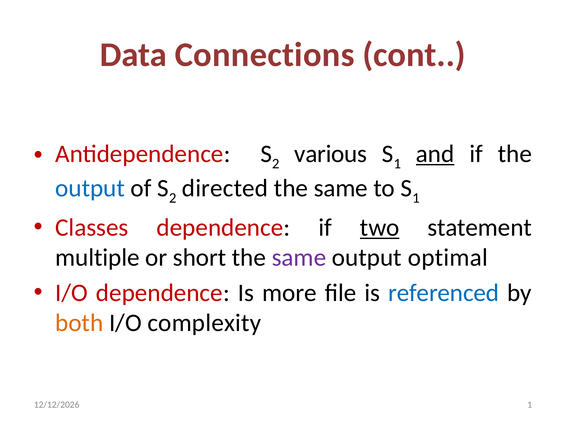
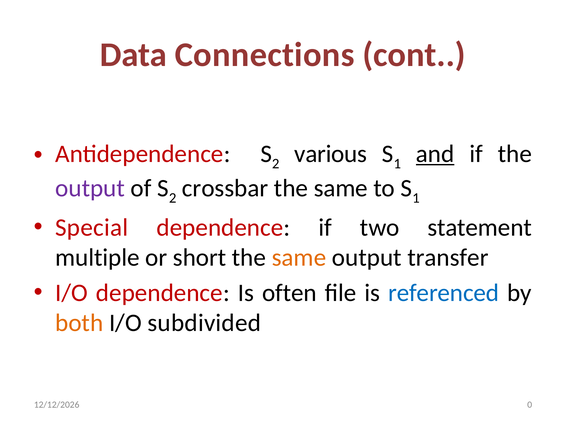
output at (90, 188) colour: blue -> purple
directed: directed -> crossbar
Classes: Classes -> Special
two underline: present -> none
same at (299, 258) colour: purple -> orange
optimal: optimal -> transfer
more: more -> often
complexity: complexity -> subdivided
1 at (530, 405): 1 -> 0
